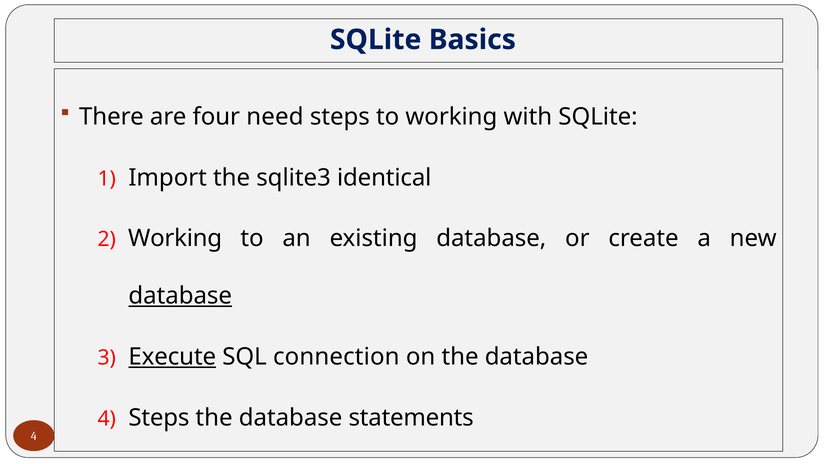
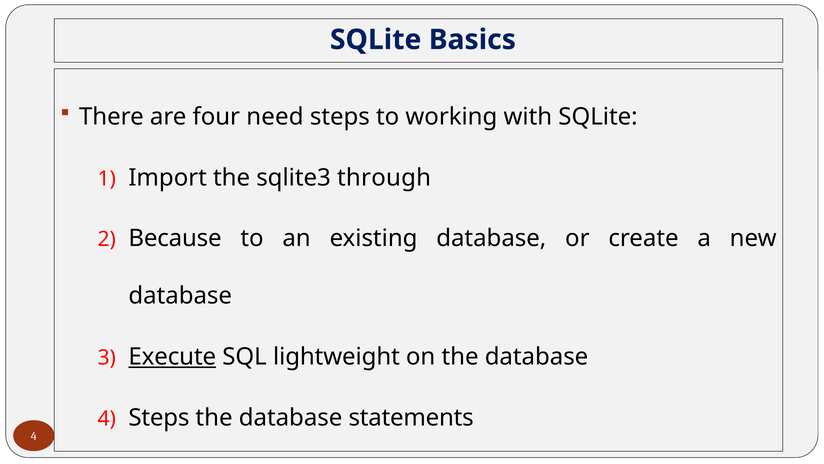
identical: identical -> through
Working at (175, 238): Working -> Because
database at (180, 296) underline: present -> none
connection: connection -> lightweight
